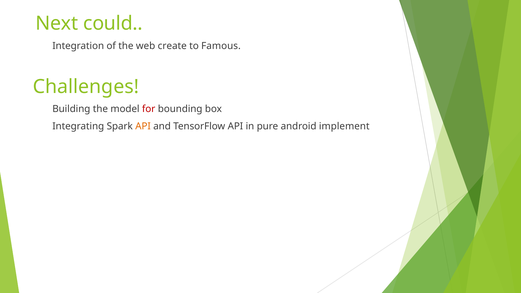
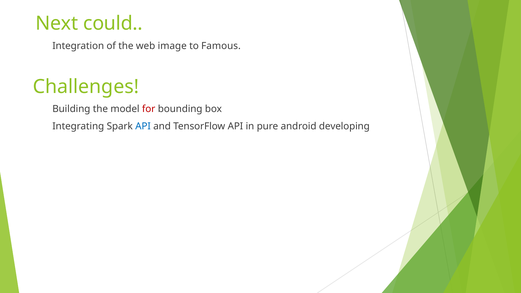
create: create -> image
API at (143, 126) colour: orange -> blue
implement: implement -> developing
